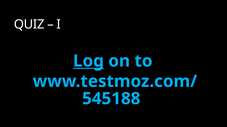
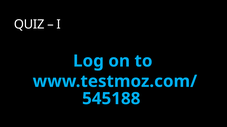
Log underline: present -> none
